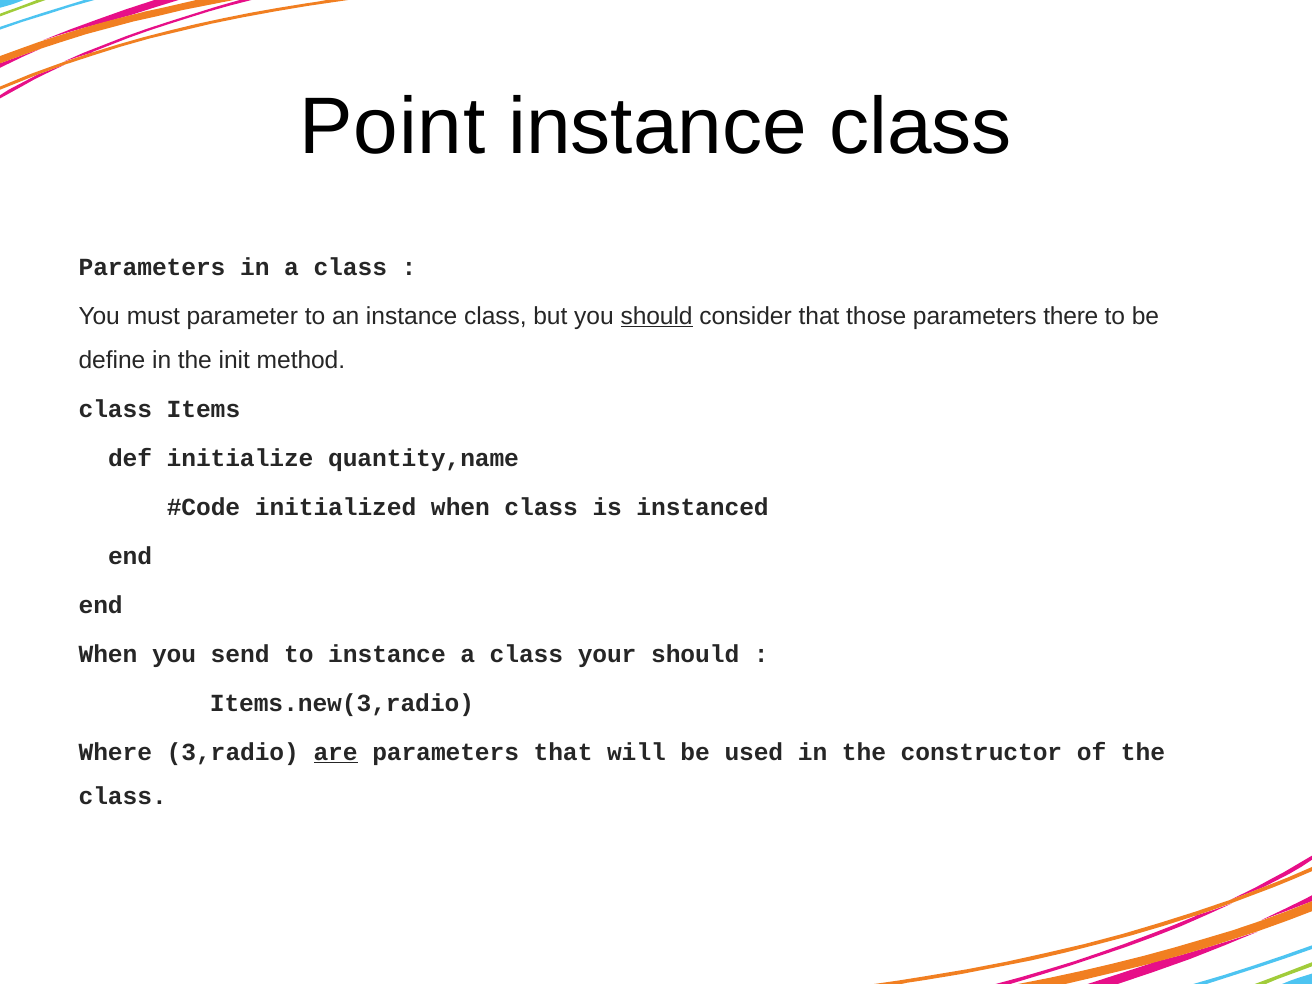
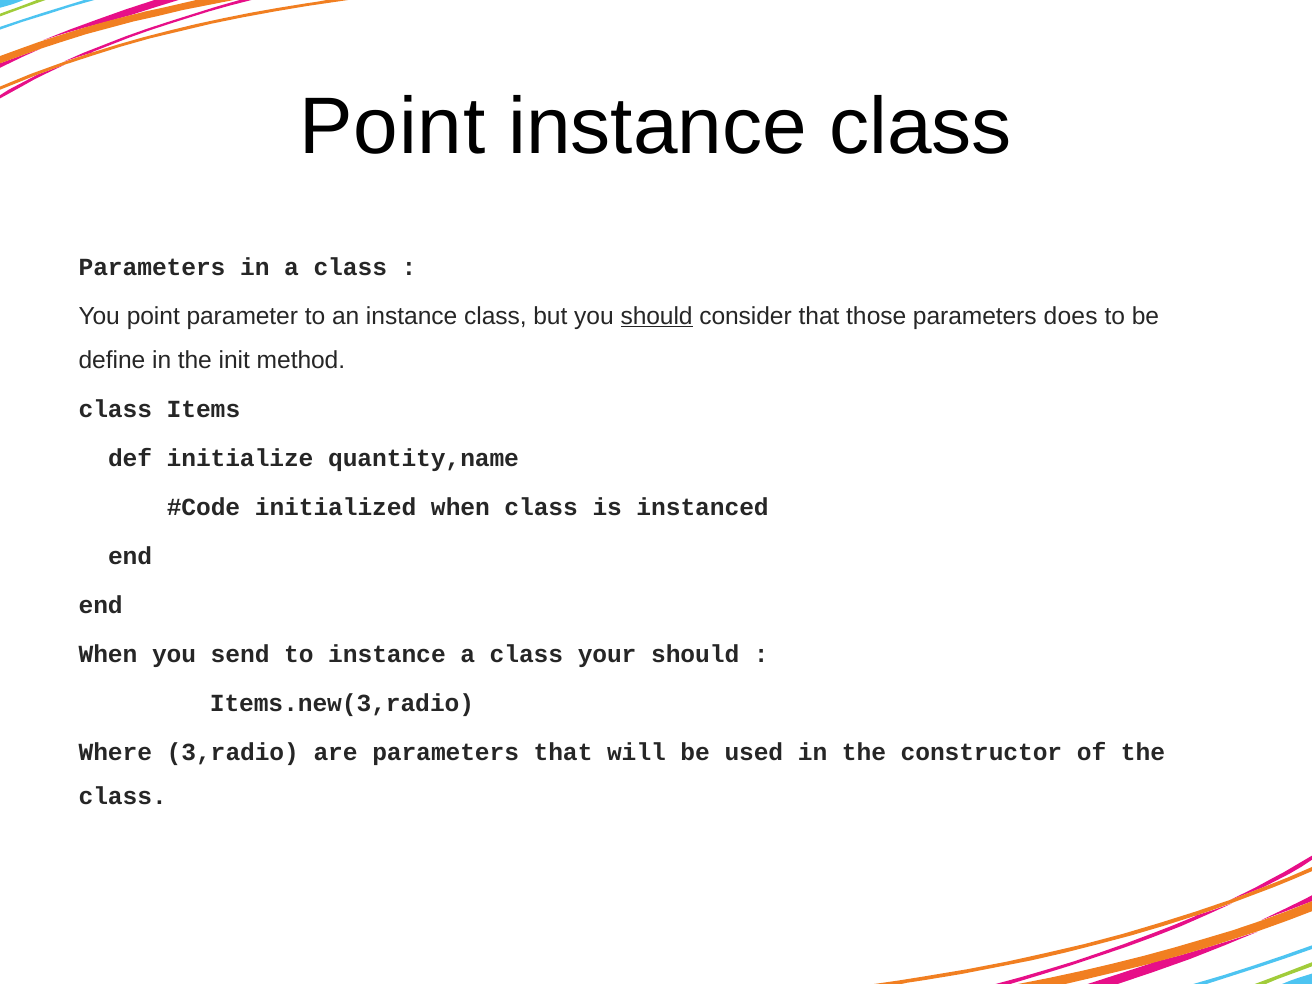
You must: must -> point
there: there -> does
are underline: present -> none
